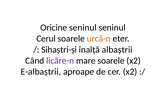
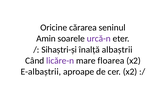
Oricine seninul: seninul -> cărarea
Cerul: Cerul -> Amin
urcă-n colour: orange -> purple
mare soarele: soarele -> floarea
